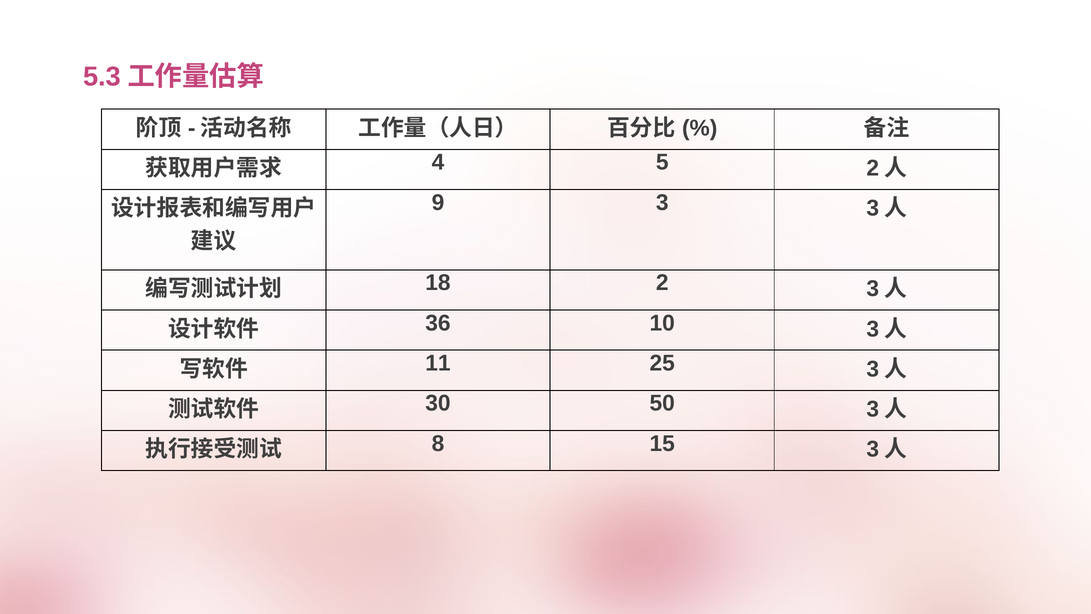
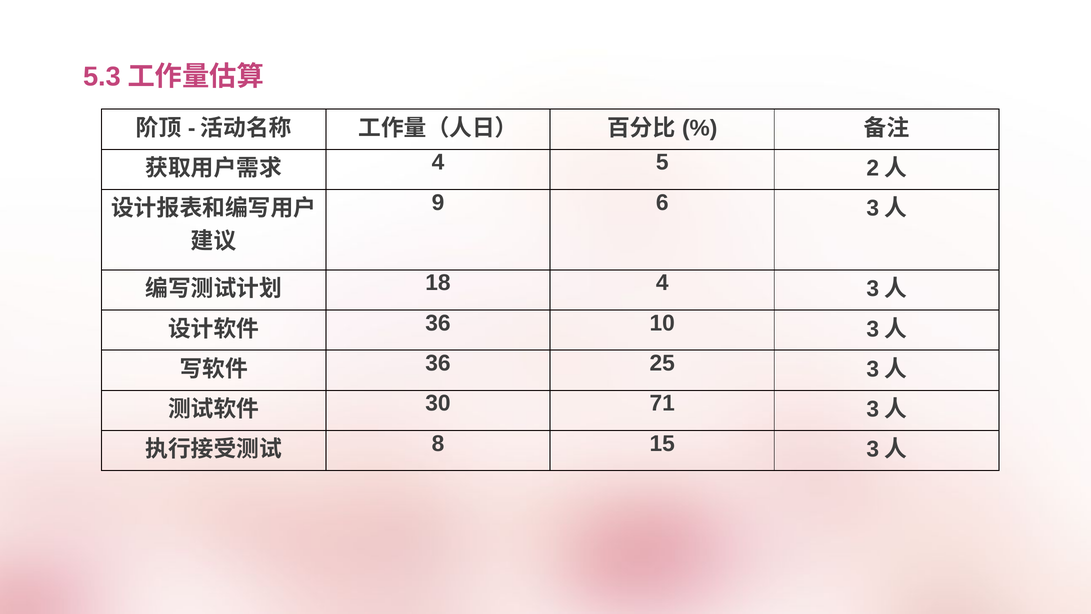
3: 3 -> 6
18 2: 2 -> 4
11 at (438, 363): 11 -> 36
50: 50 -> 71
